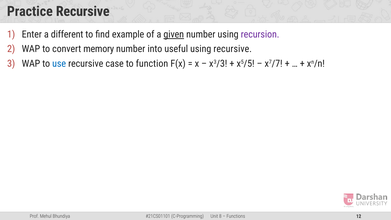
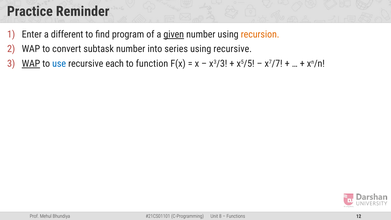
Practice Recursive: Recursive -> Reminder
example: example -> program
recursion colour: purple -> orange
memory: memory -> subtask
useful: useful -> series
WAP at (31, 64) underline: none -> present
case: case -> each
